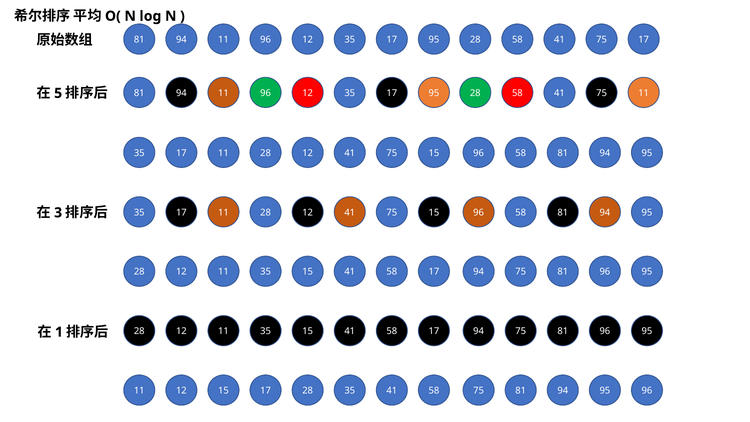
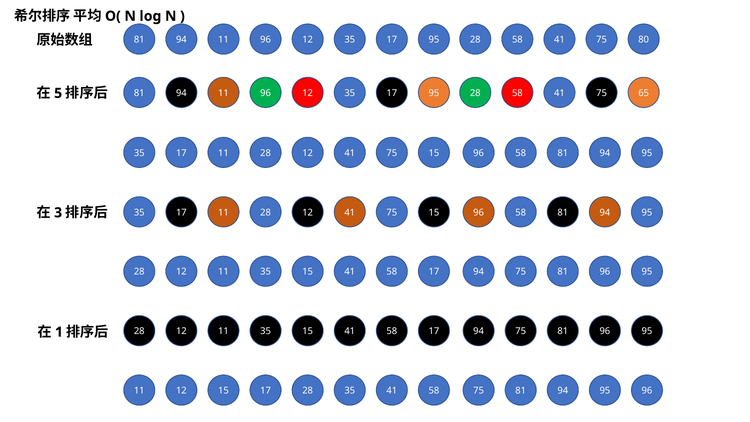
58 17: 17 -> 80
58 11: 11 -> 65
